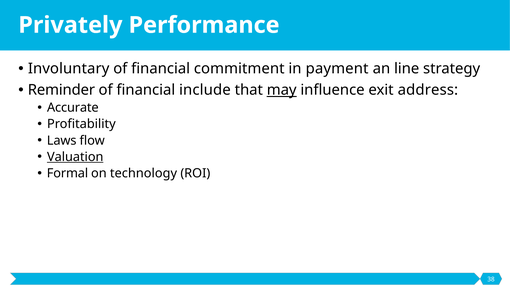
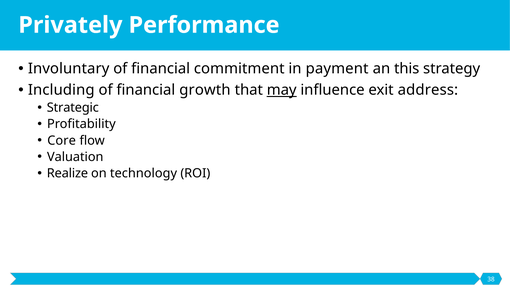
line: line -> this
Reminder: Reminder -> Including
include: include -> growth
Accurate: Accurate -> Strategic
Laws: Laws -> Core
Valuation underline: present -> none
Formal: Formal -> Realize
